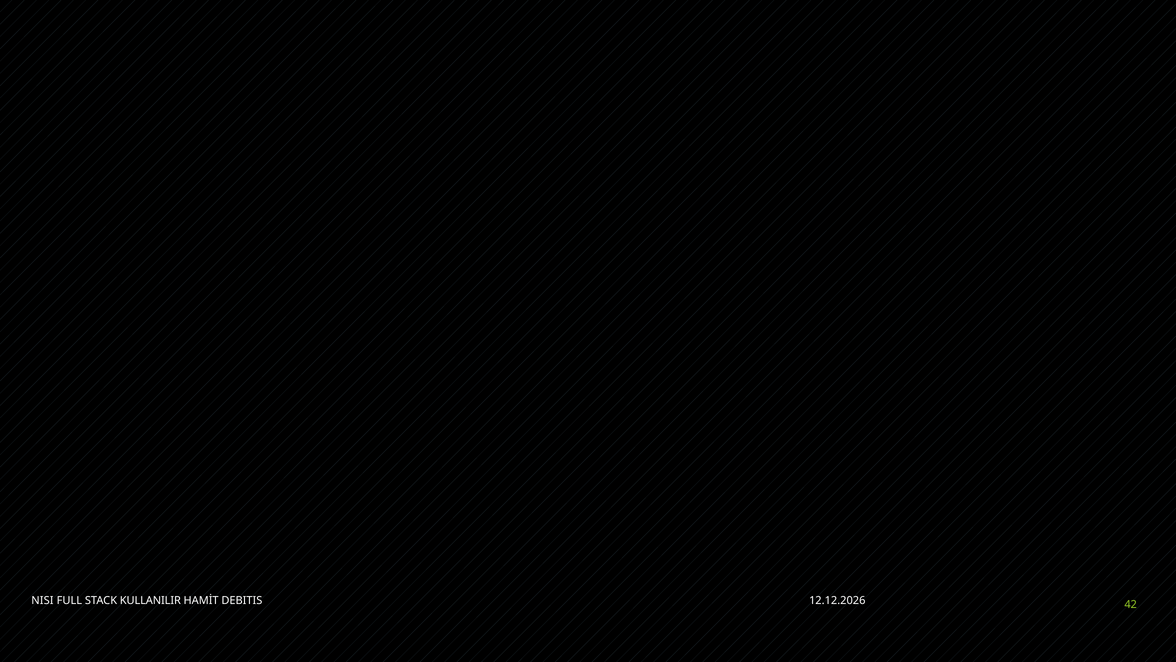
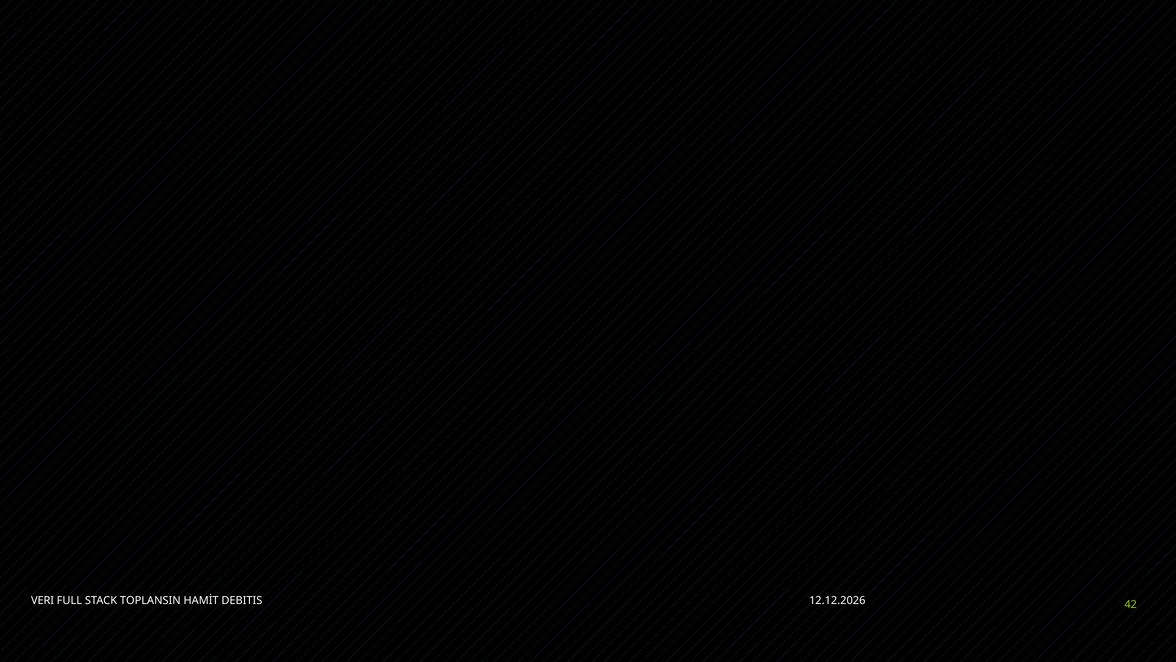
NISI: NISI -> VERI
KULLANILIR: KULLANILIR -> TOPLANSIN
